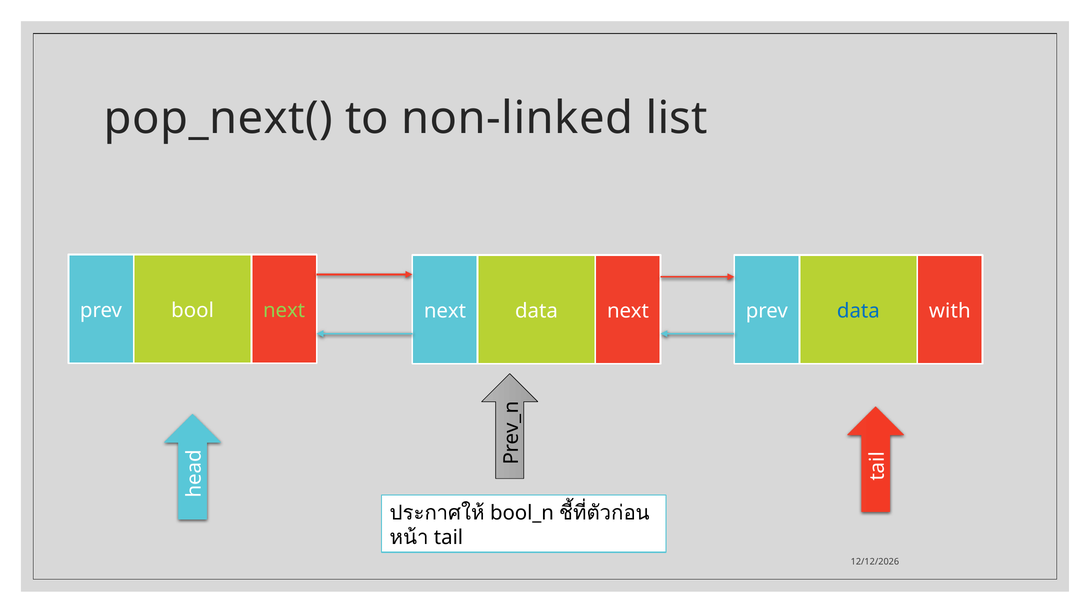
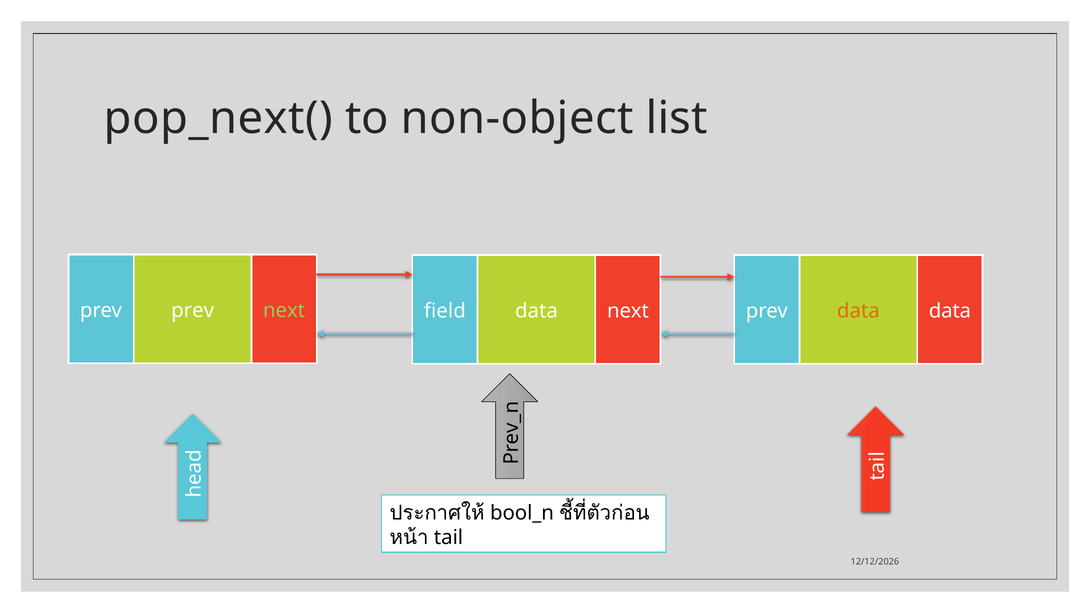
non-linked: non-linked -> non-object
bool at (193, 310): bool -> prev
next at (445, 311): next -> field
data at (858, 311) colour: blue -> orange
prev with: with -> data
